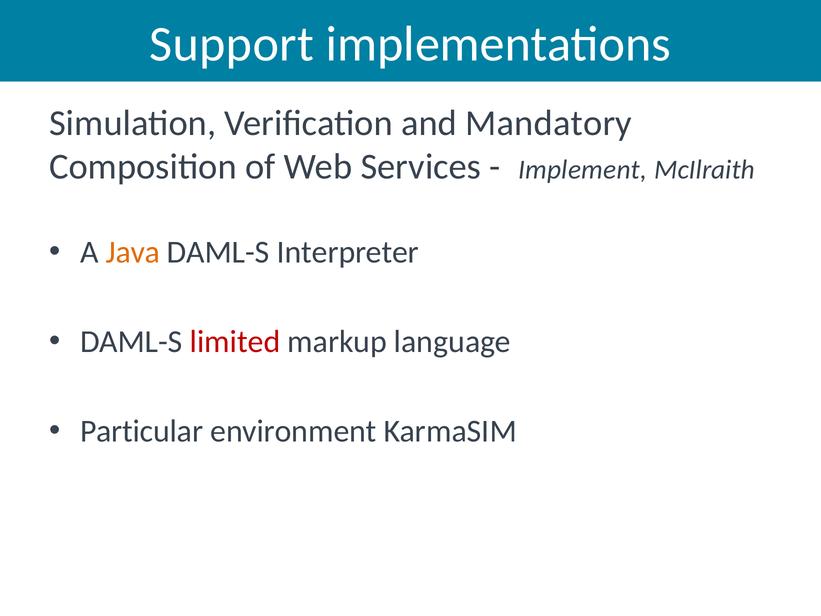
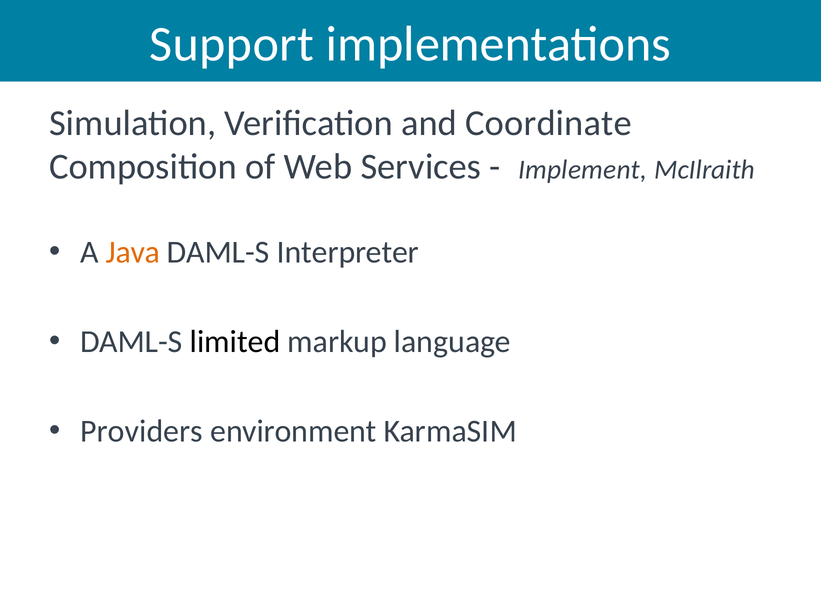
Mandatory: Mandatory -> Coordinate
limited colour: red -> black
Particular: Particular -> Providers
